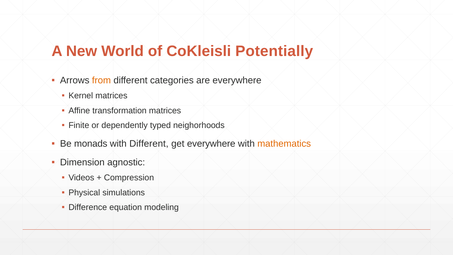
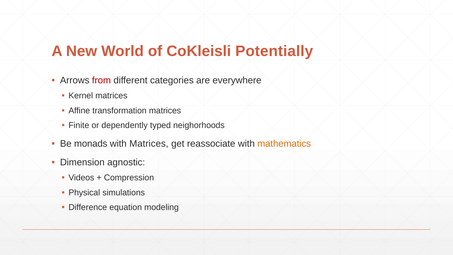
from colour: orange -> red
with Different: Different -> Matrices
get everywhere: everywhere -> reassociate
